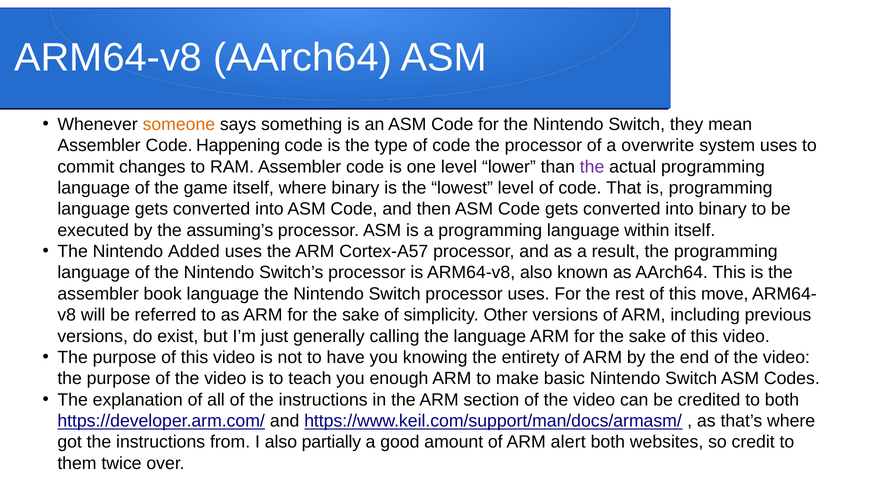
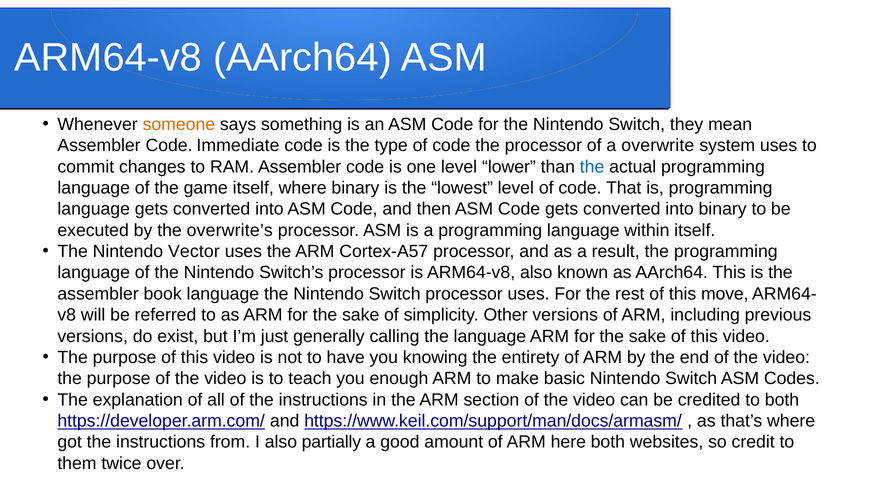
Happening: Happening -> Immediate
the at (592, 167) colour: purple -> blue
assuming’s: assuming’s -> overwrite’s
Added: Added -> Vector
alert: alert -> here
